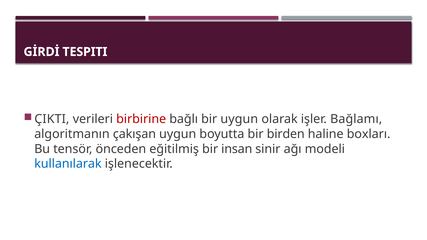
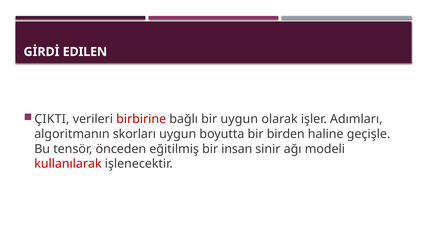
TESPITI: TESPITI -> EDILEN
Bağlamı: Bağlamı -> Adımları
çakışan: çakışan -> skorları
boxları: boxları -> geçişle
kullanılarak colour: blue -> red
